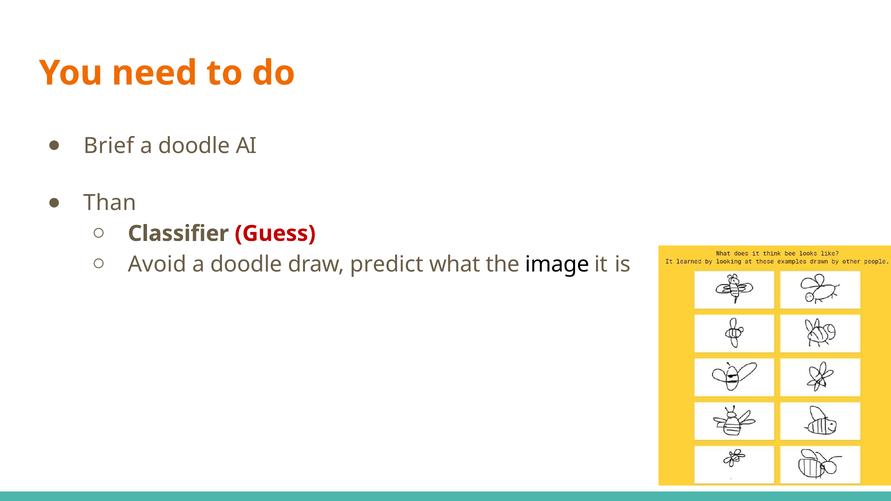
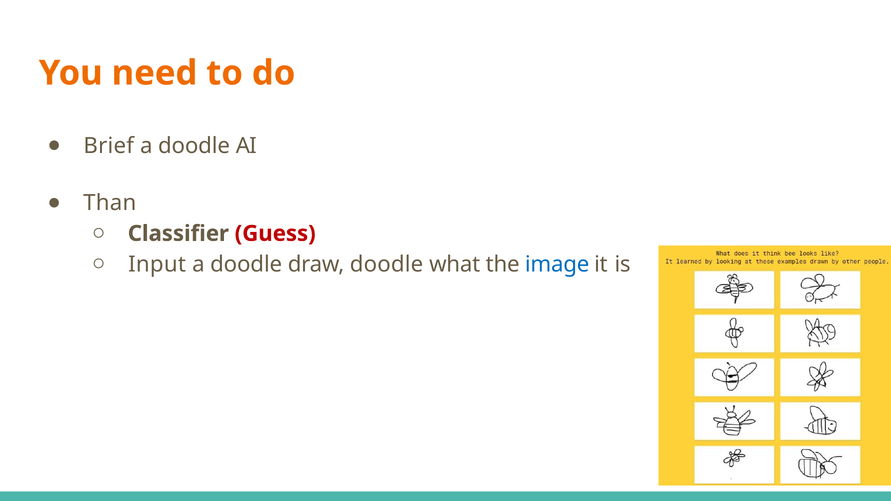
Avoid: Avoid -> Input
draw predict: predict -> doodle
image colour: black -> blue
